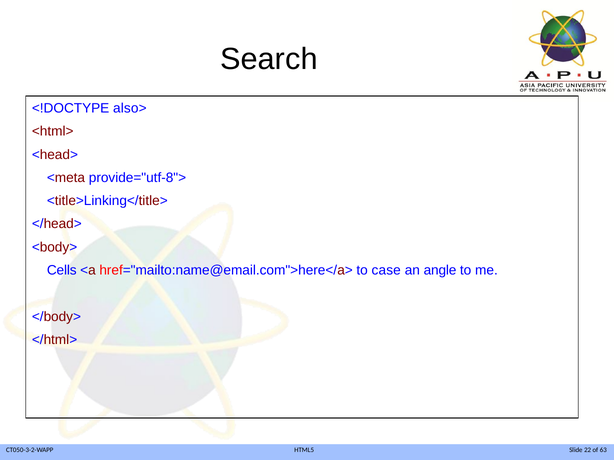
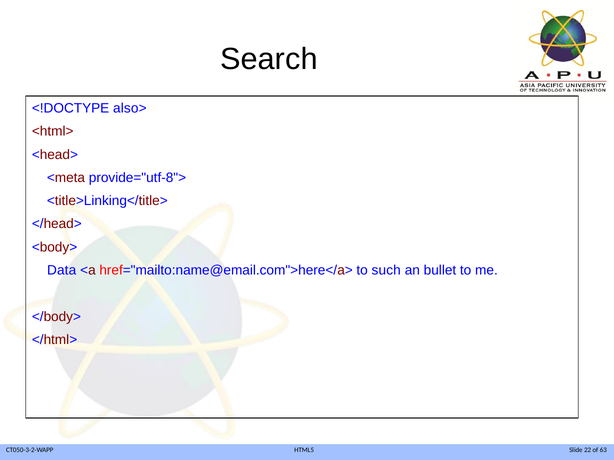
Cells: Cells -> Data
case: case -> such
angle: angle -> bullet
